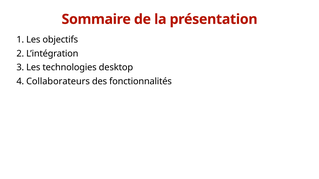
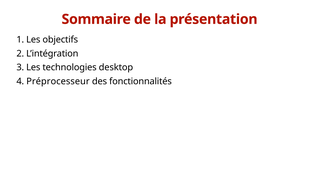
Collaborateurs: Collaborateurs -> Préprocesseur
